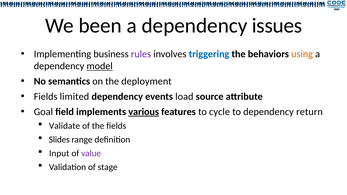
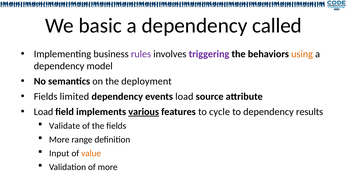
been: been -> basic
issues: issues -> called
triggering colour: blue -> purple
model underline: present -> none
Goal at (43, 112): Goal -> Load
return: return -> results
Slides at (59, 140): Slides -> More
value colour: purple -> orange
of stage: stage -> more
